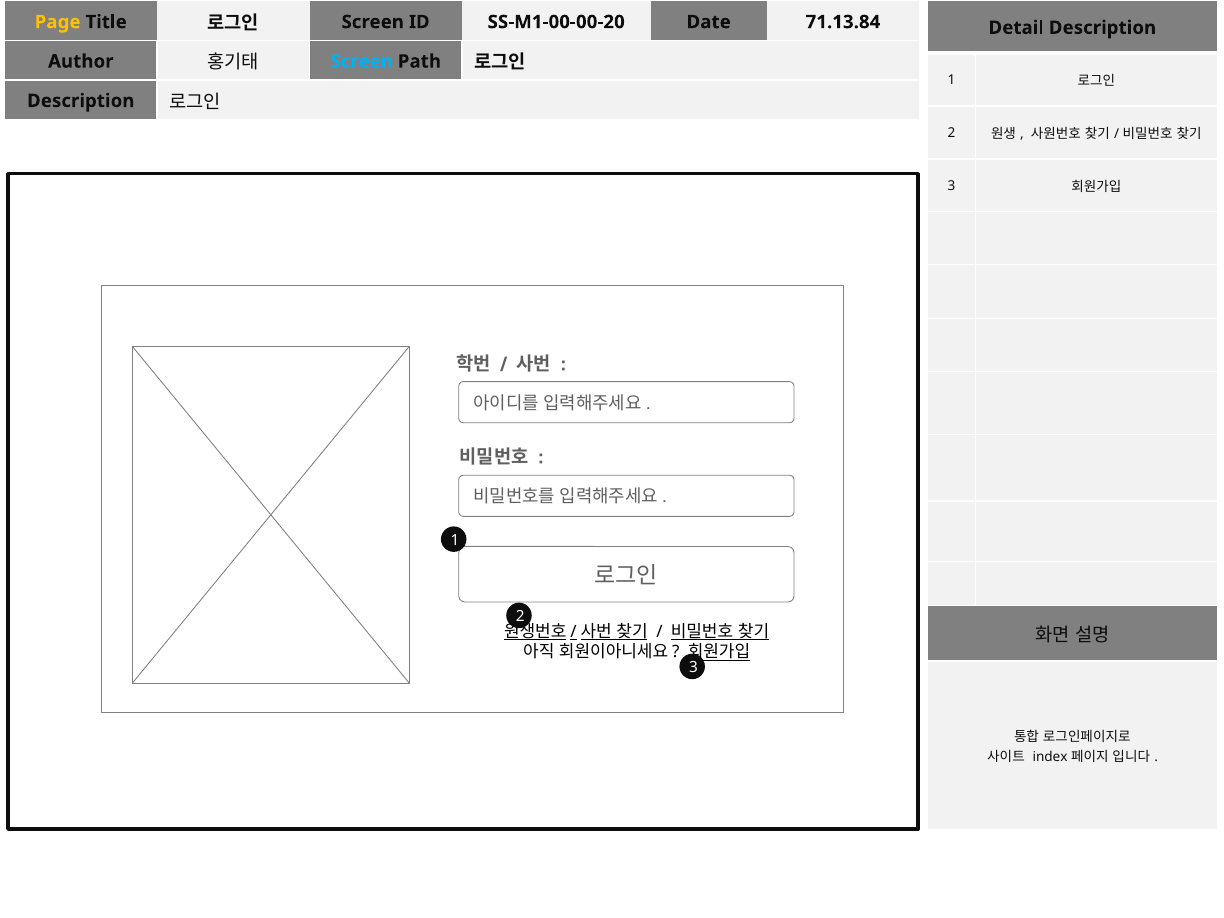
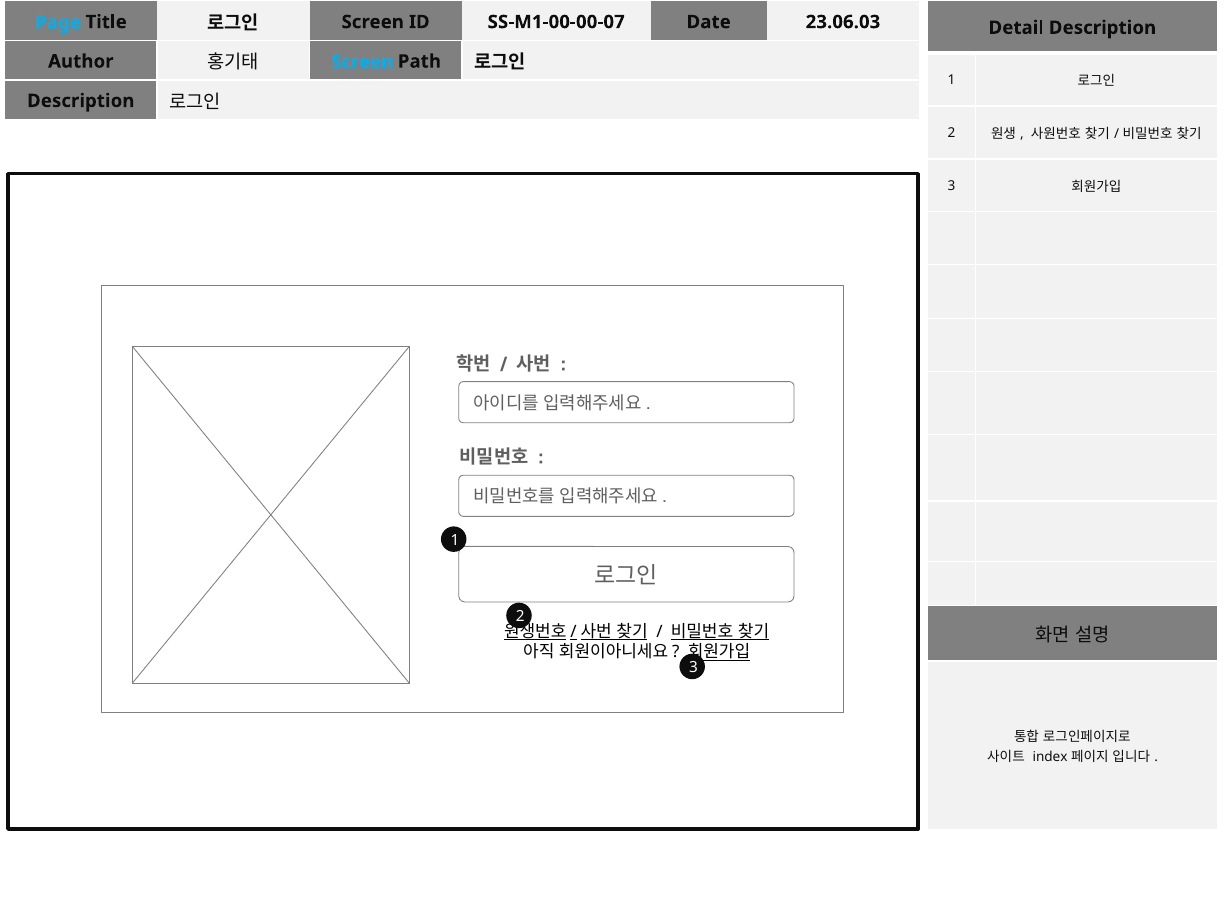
Page colour: yellow -> light blue
SS-M1-00-00-20: SS-M1-00-00-20 -> SS-M1-00-00-07
71.13.84: 71.13.84 -> 23.06.03
